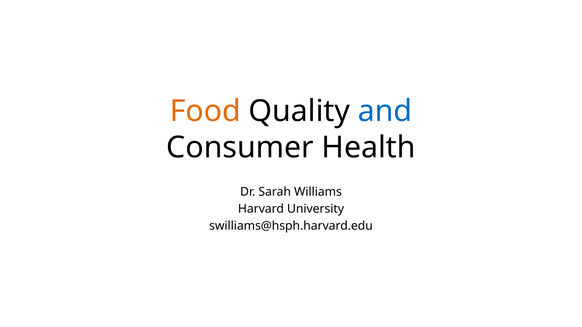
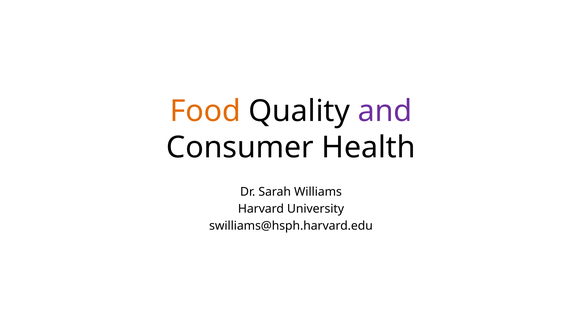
and colour: blue -> purple
